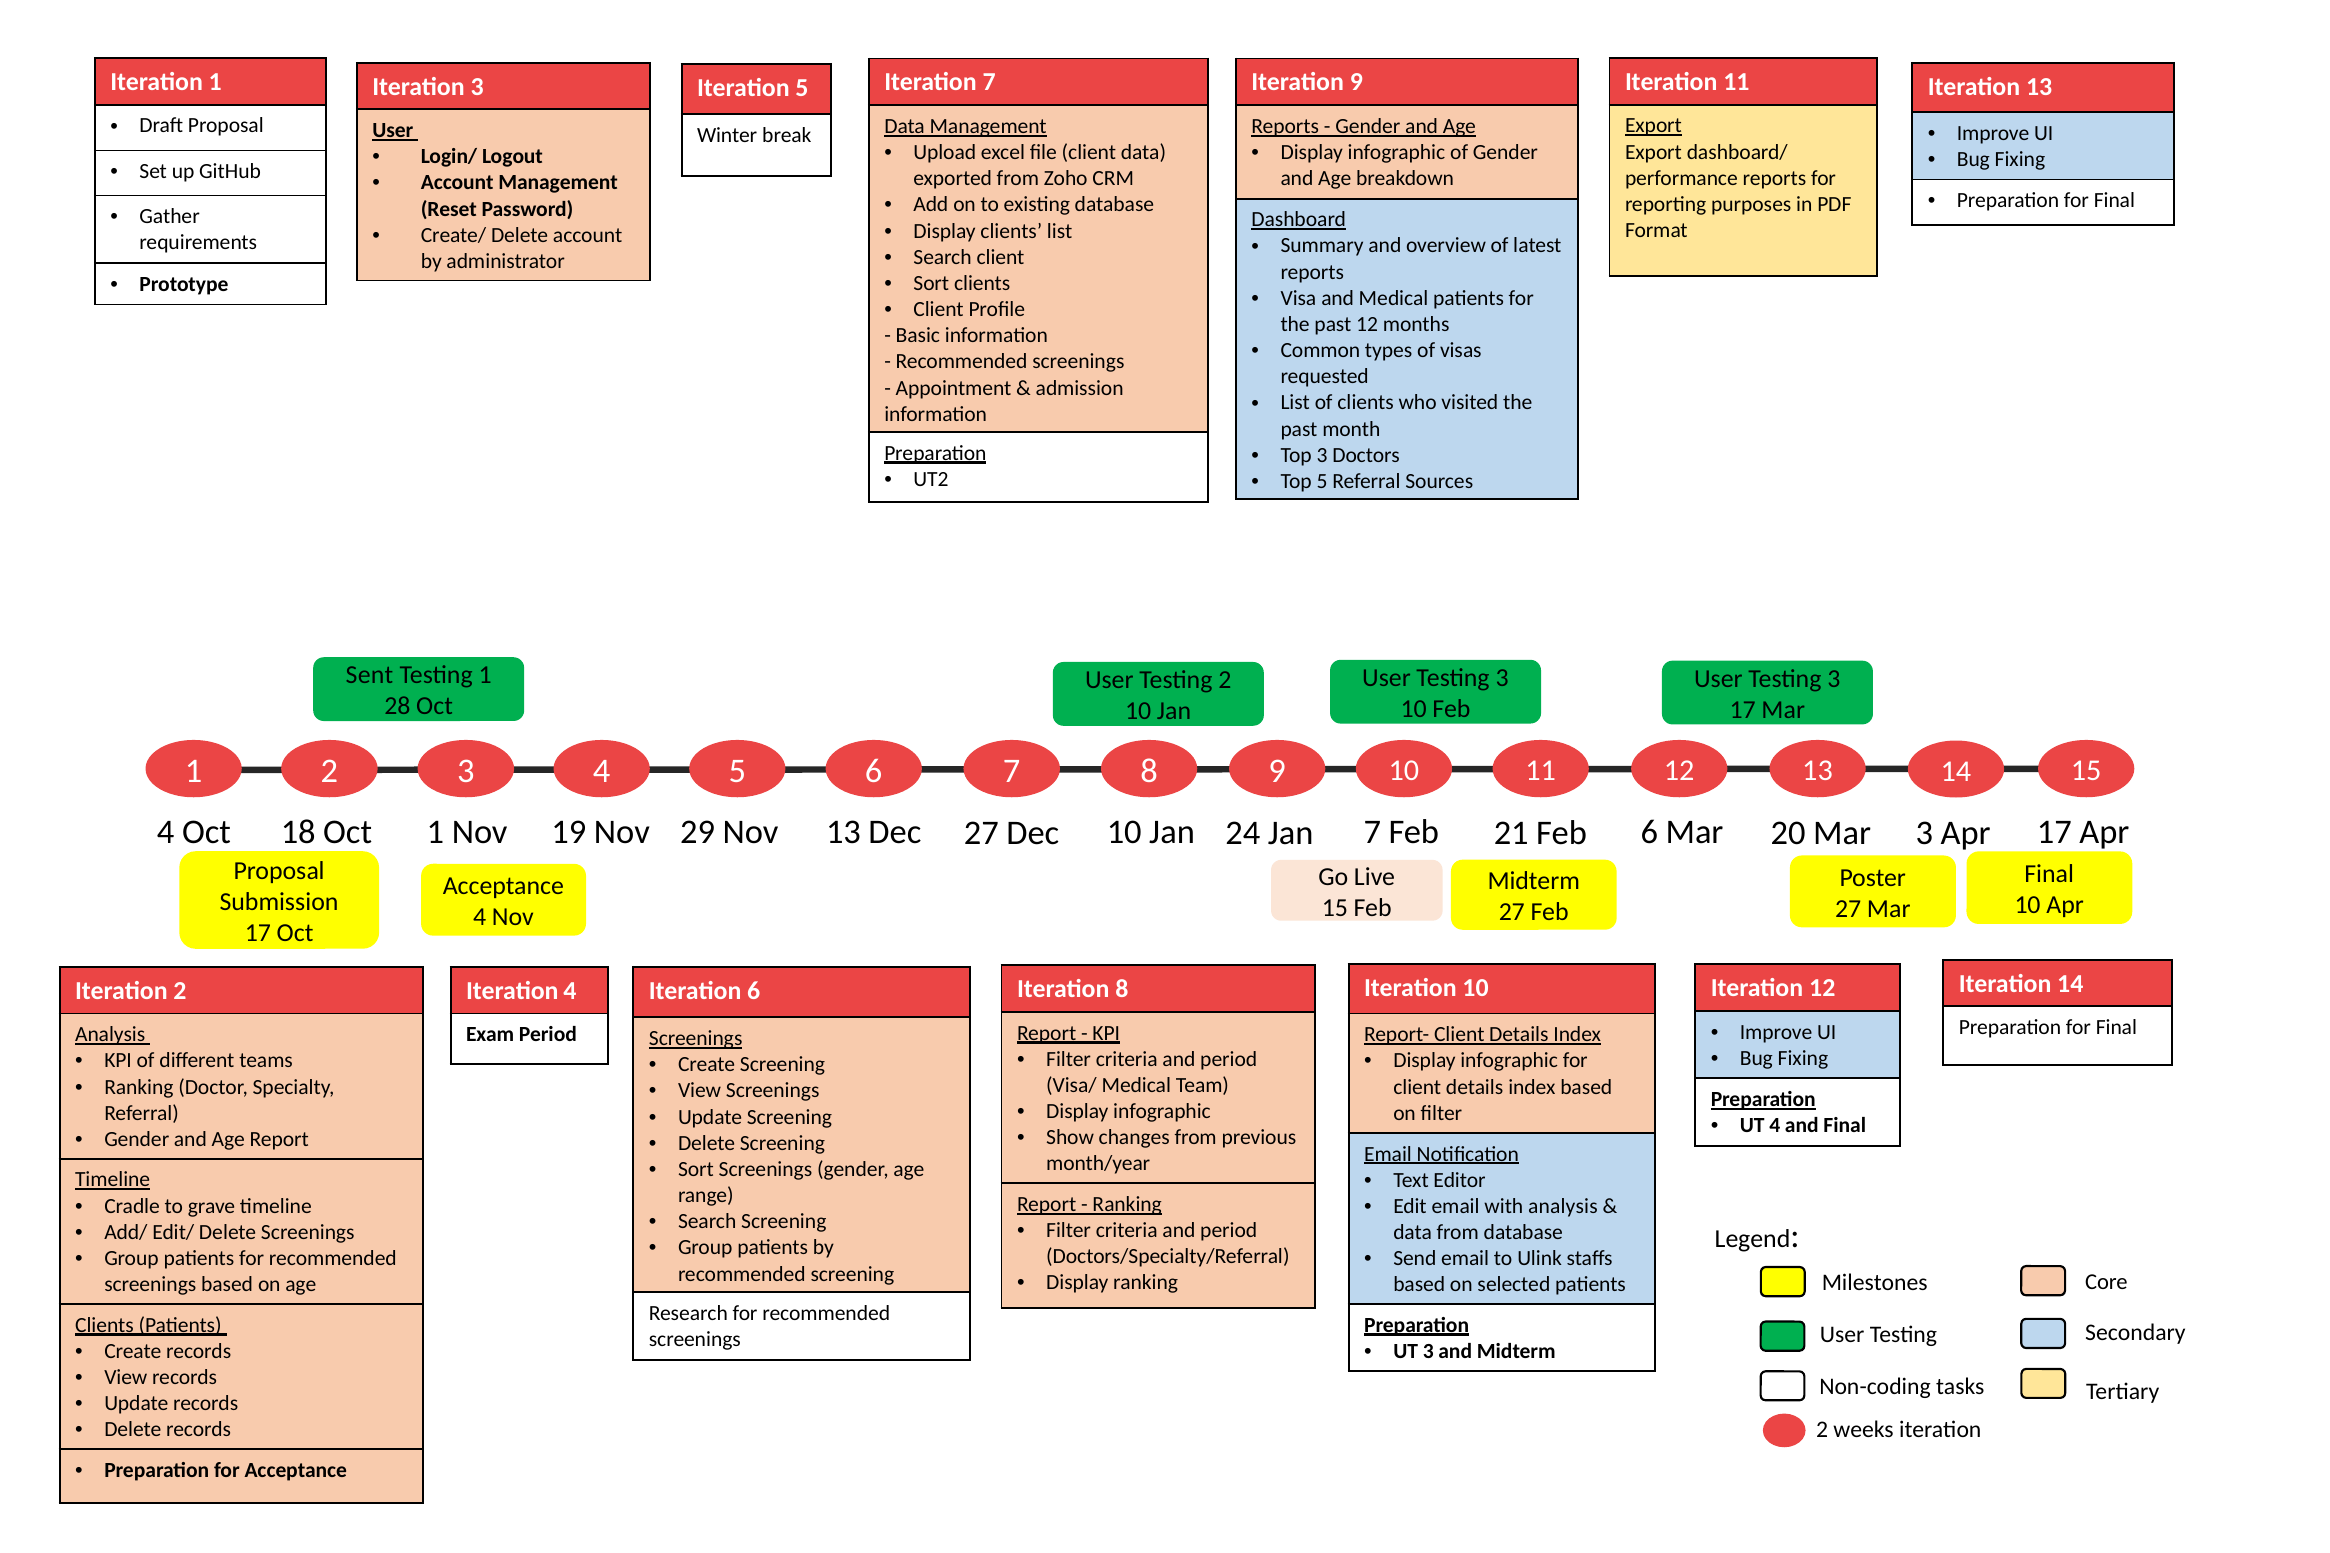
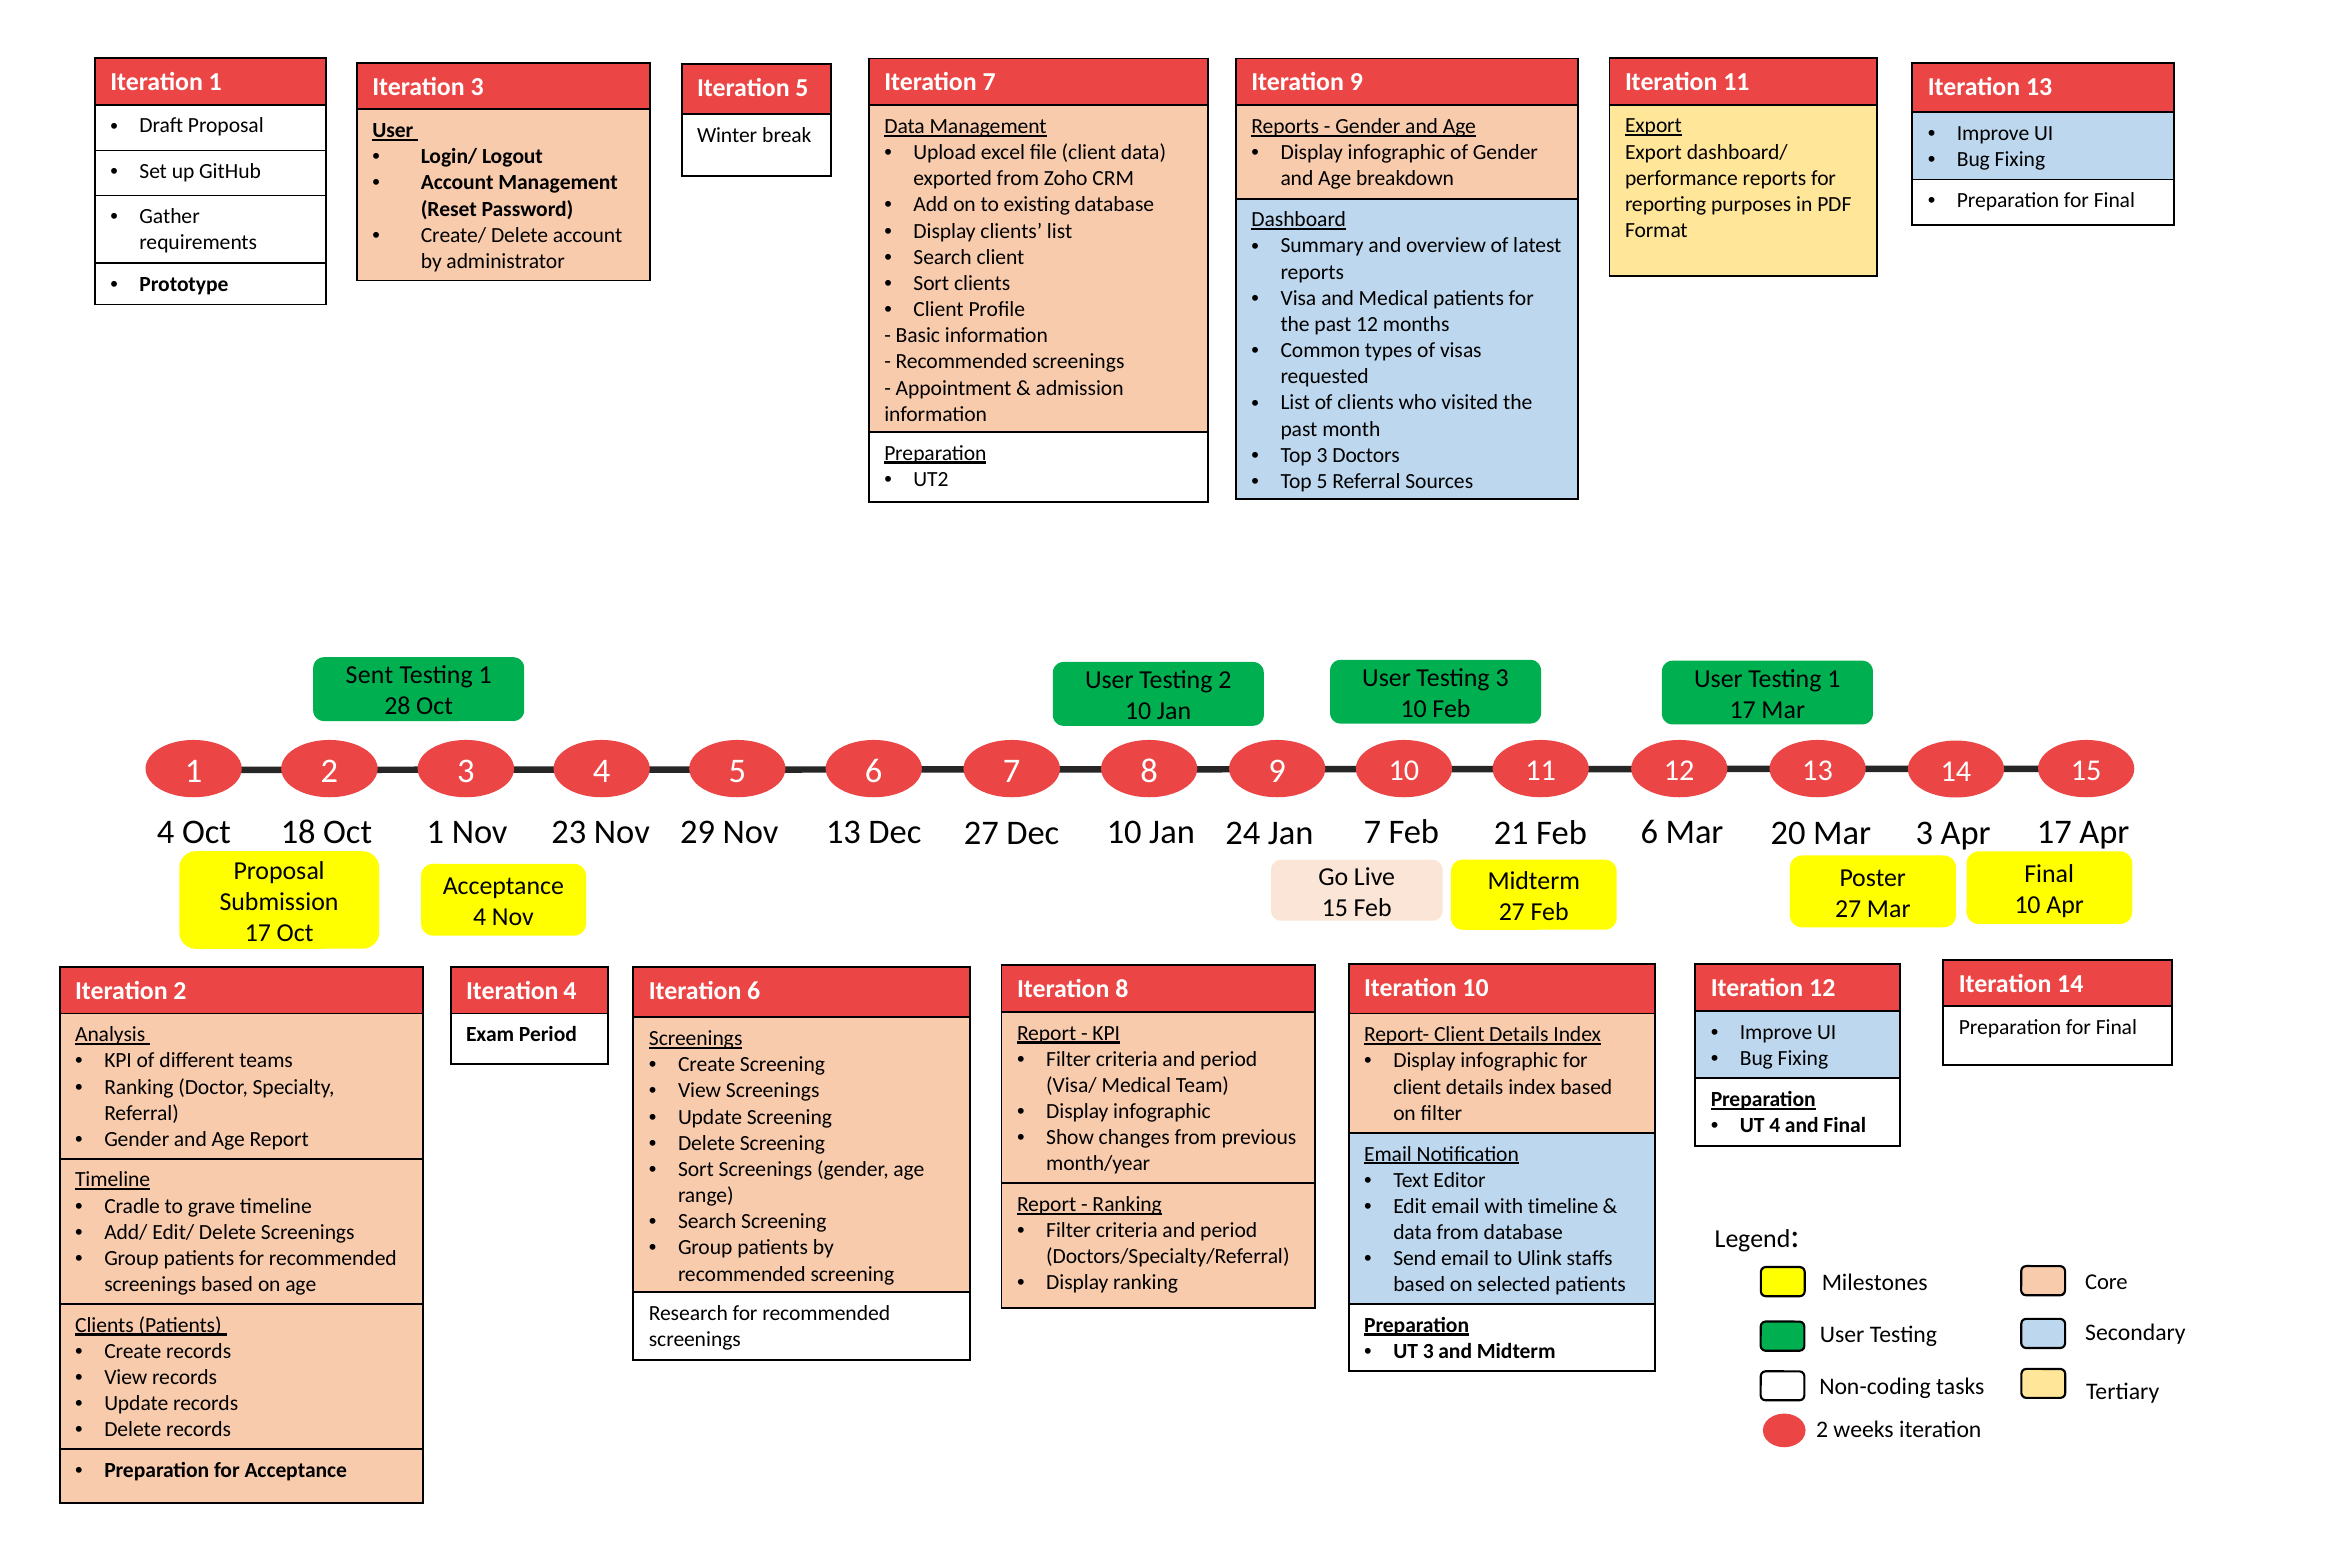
3 at (1834, 679): 3 -> 1
19: 19 -> 23
with analysis: analysis -> timeline
